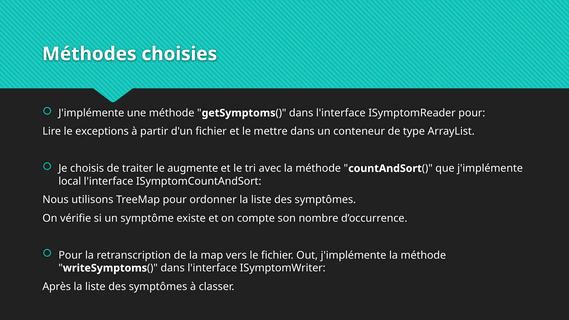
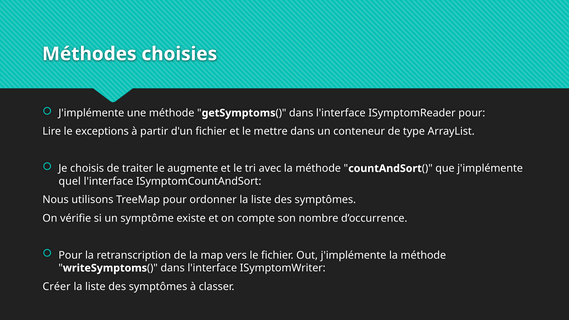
local: local -> quel
Après: Après -> Créer
